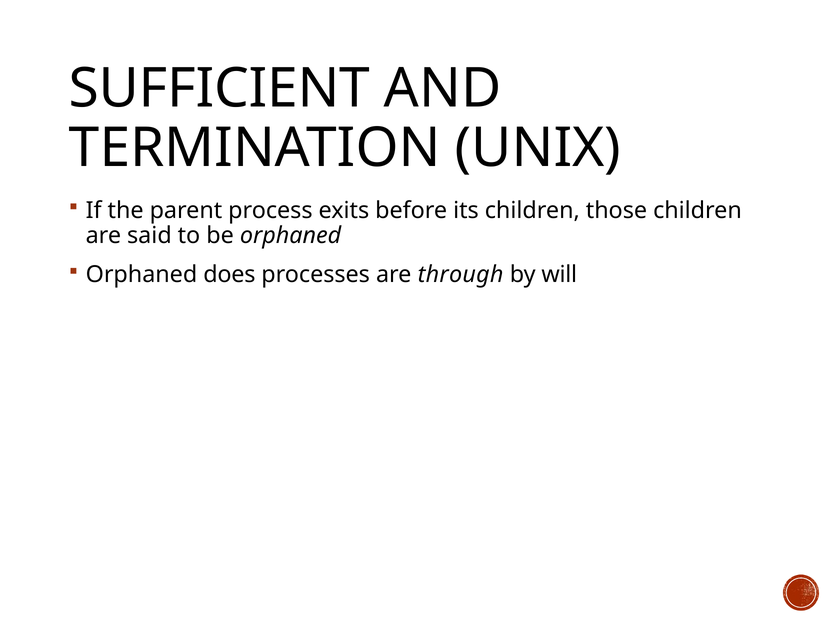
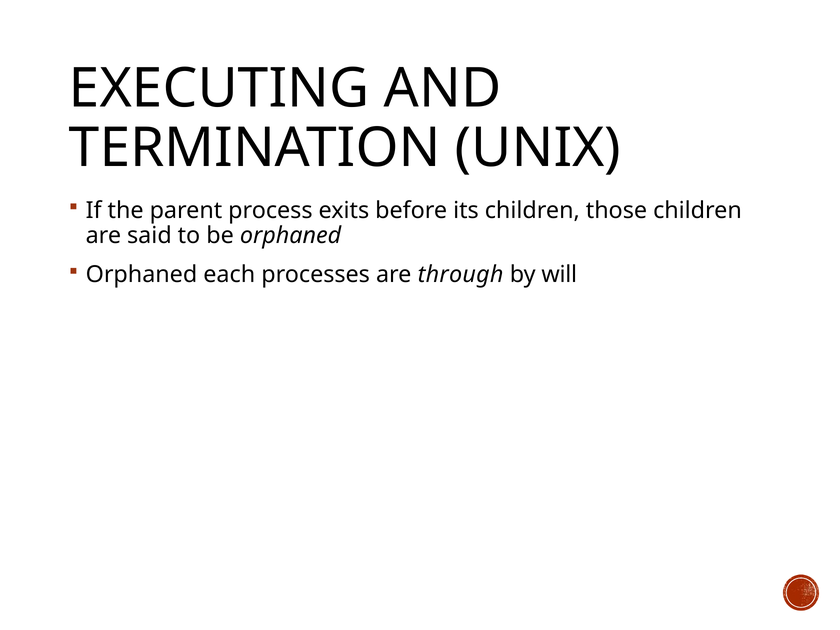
SUFFICIENT: SUFFICIENT -> EXECUTING
does: does -> each
